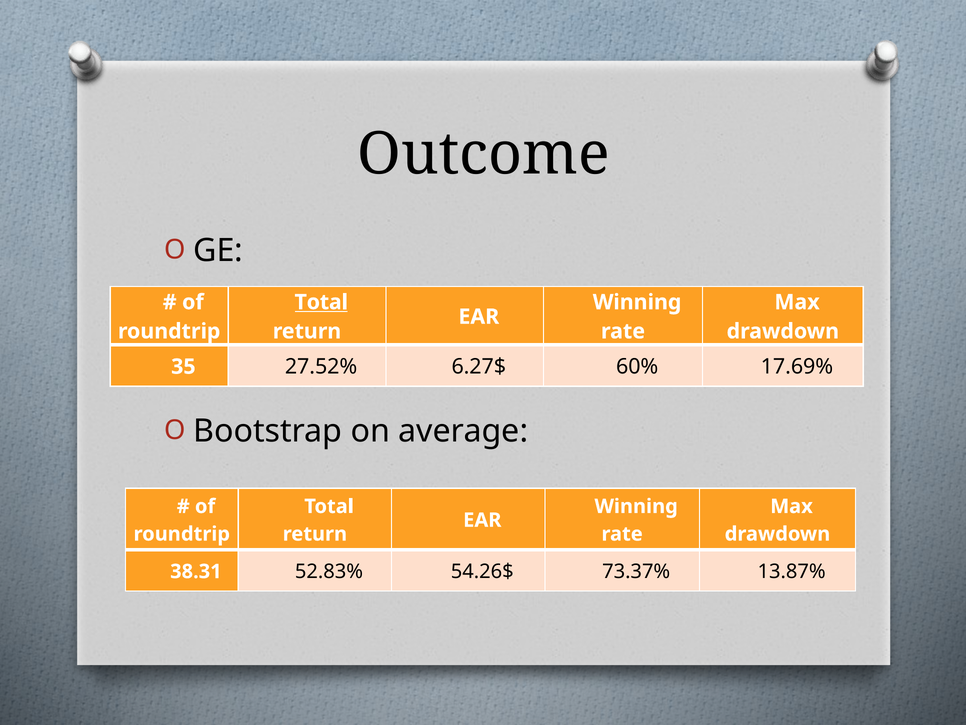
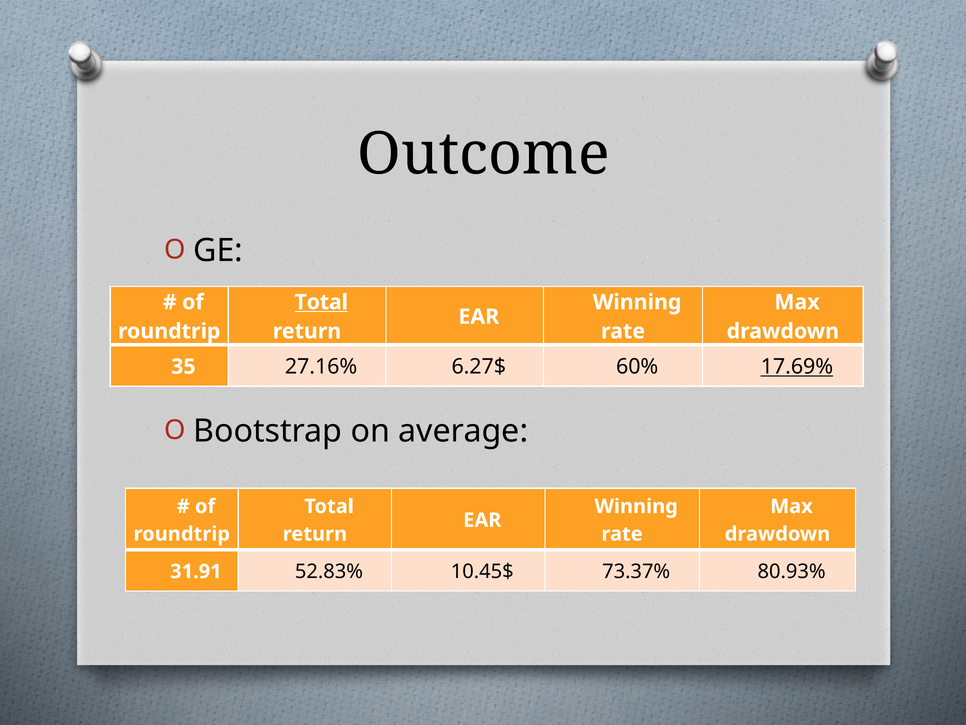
27.52%: 27.52% -> 27.16%
17.69% underline: none -> present
38.31: 38.31 -> 31.91
54.26$: 54.26$ -> 10.45$
13.87%: 13.87% -> 80.93%
